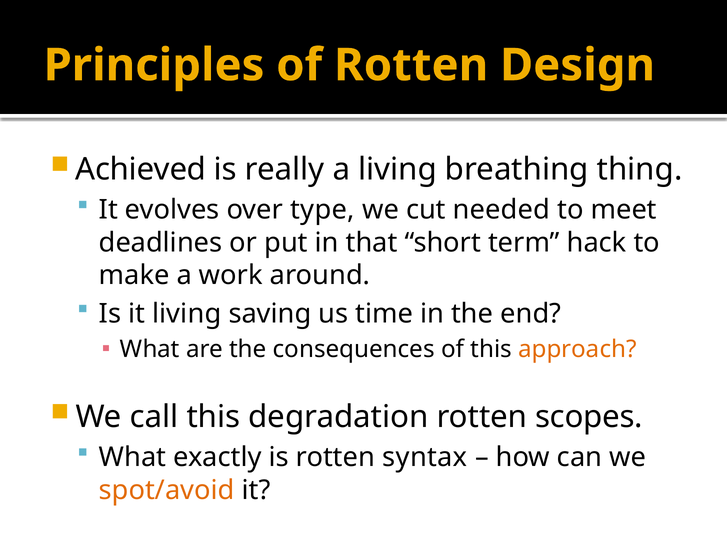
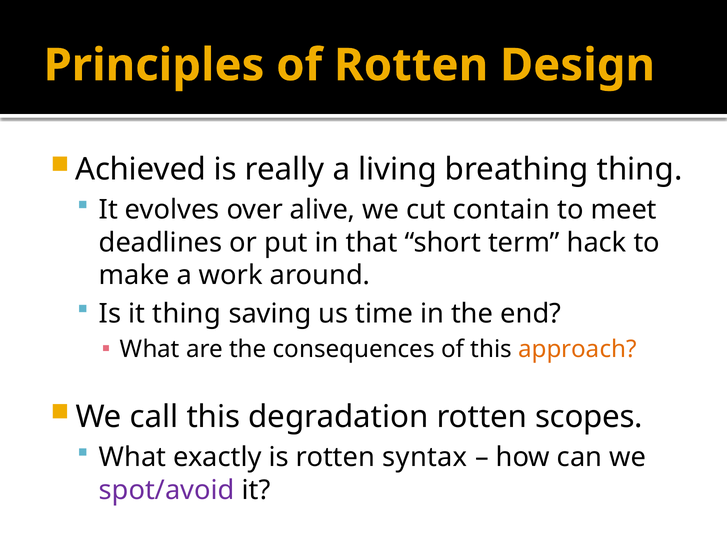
type: type -> alive
needed: needed -> contain
it living: living -> thing
spot/avoid colour: orange -> purple
